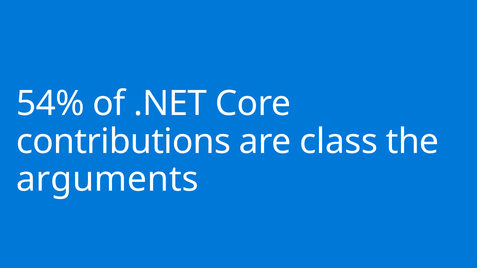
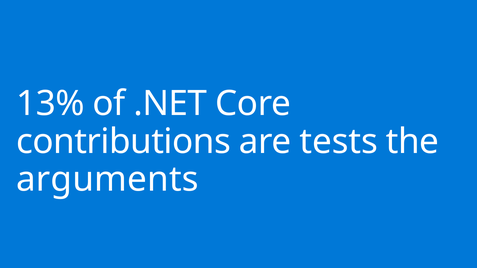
54%: 54% -> 13%
class: class -> tests
